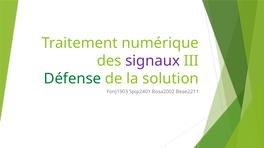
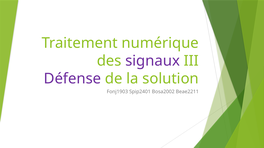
Défense colour: green -> purple
